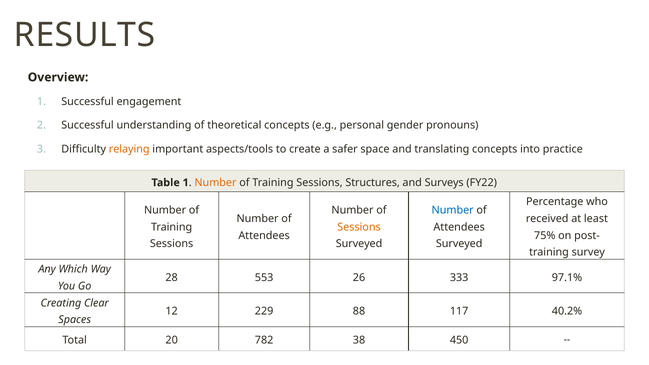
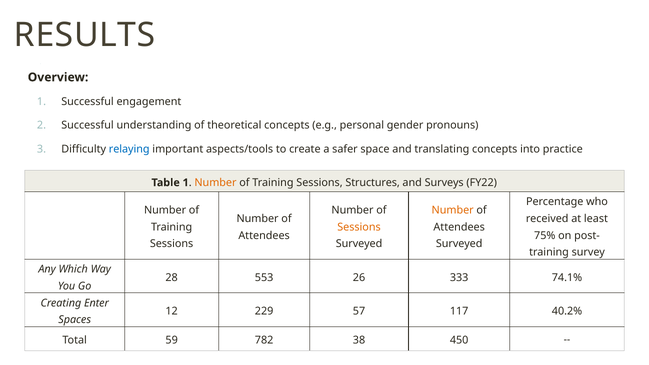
relaying colour: orange -> blue
Number at (453, 210) colour: blue -> orange
97.1%: 97.1% -> 74.1%
Clear: Clear -> Enter
88: 88 -> 57
20: 20 -> 59
